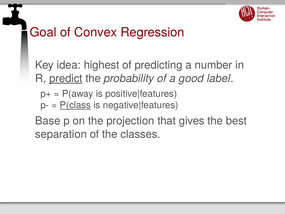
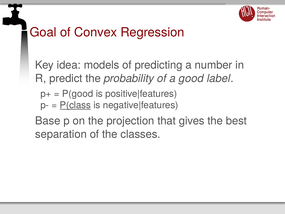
highest: highest -> models
predict underline: present -> none
P(away: P(away -> P(good
